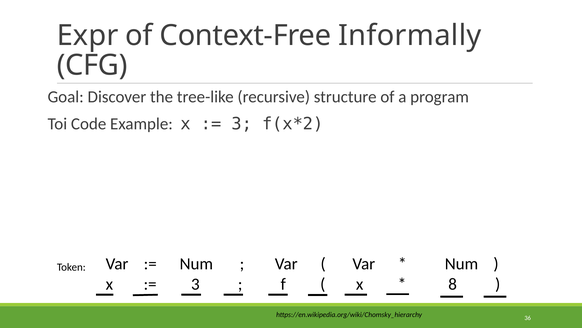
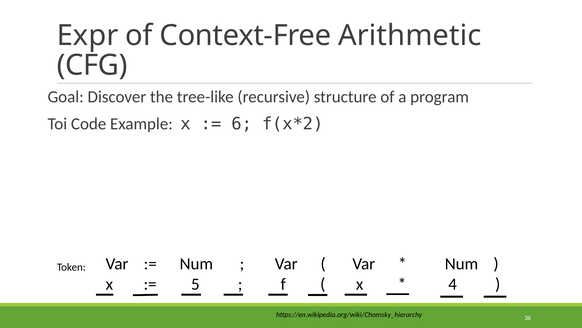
Informally: Informally -> Arithmetic
3 at (242, 124): 3 -> 6
3 at (195, 284): 3 -> 5
8: 8 -> 4
